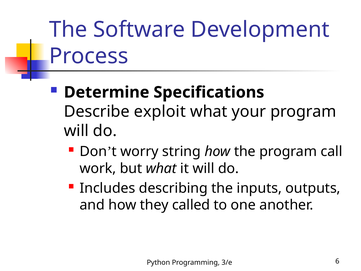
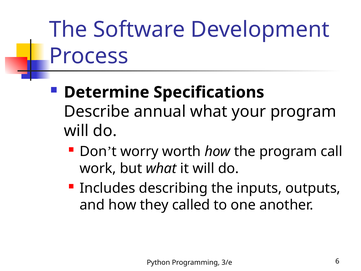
exploit: exploit -> annual
string: string -> worth
